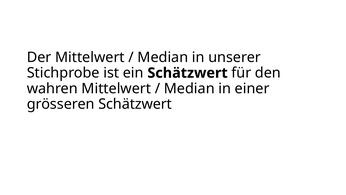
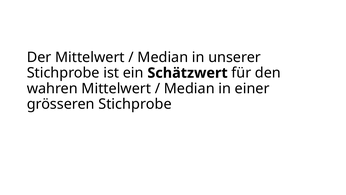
grösseren Schätzwert: Schätzwert -> Stichprobe
